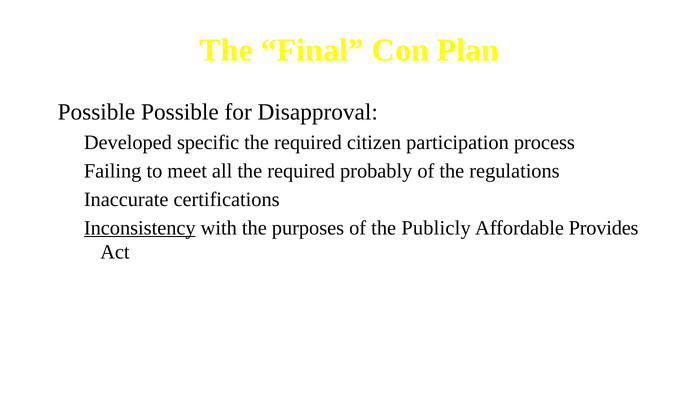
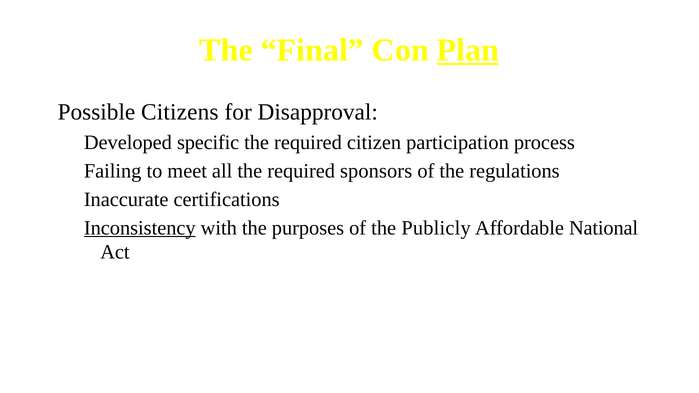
Plan underline: none -> present
Possible Possible: Possible -> Citizens
probably: probably -> sponsors
Provides: Provides -> National
